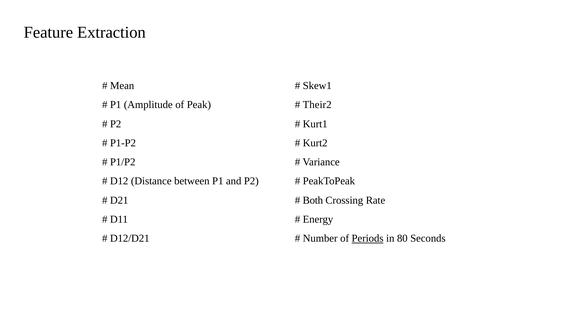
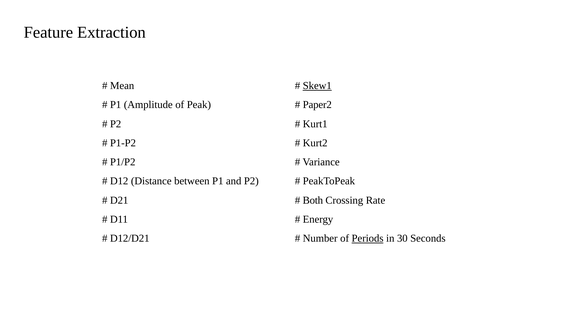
Skew1 underline: none -> present
Their2: Their2 -> Paper2
80: 80 -> 30
